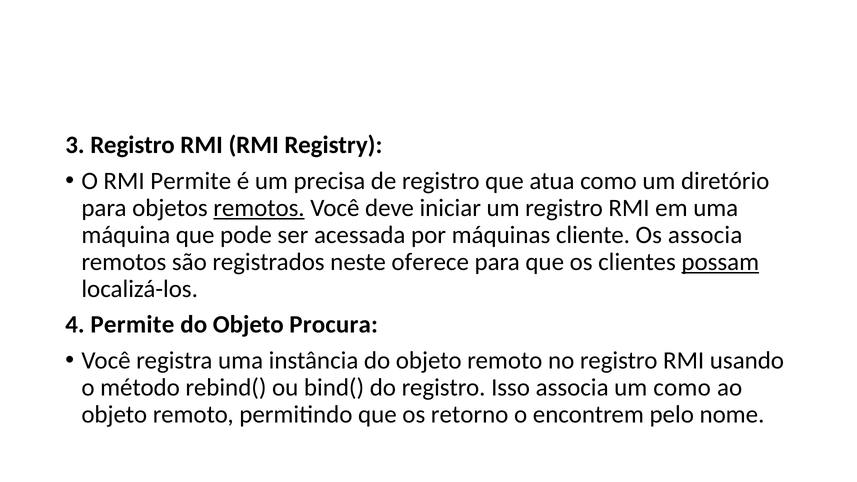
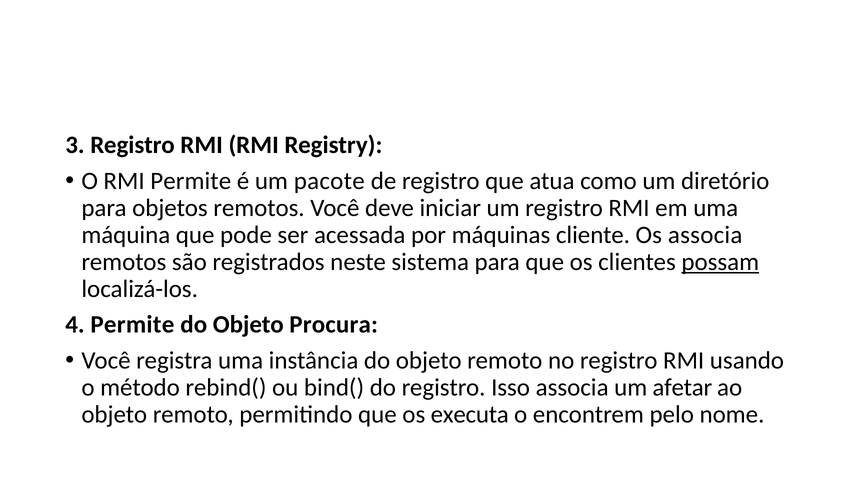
precisa: precisa -> pacote
remotos at (259, 208) underline: present -> none
oferece: oferece -> sistema
um como: como -> afetar
retorno: retorno -> executa
